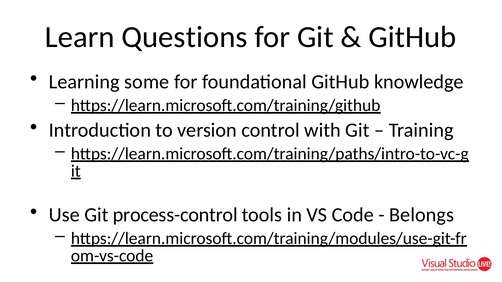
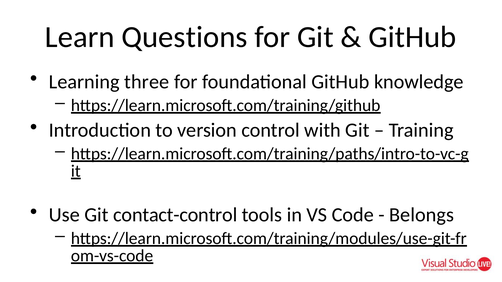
some: some -> three
process-control: process-control -> contact-control
